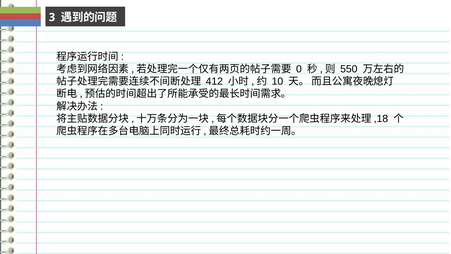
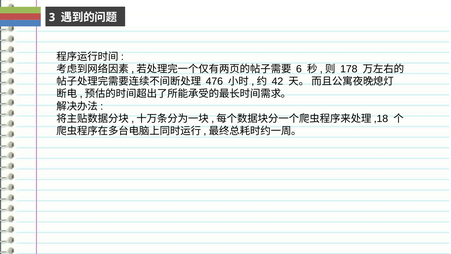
0: 0 -> 6
550: 550 -> 178
412: 412 -> 476
10: 10 -> 42
